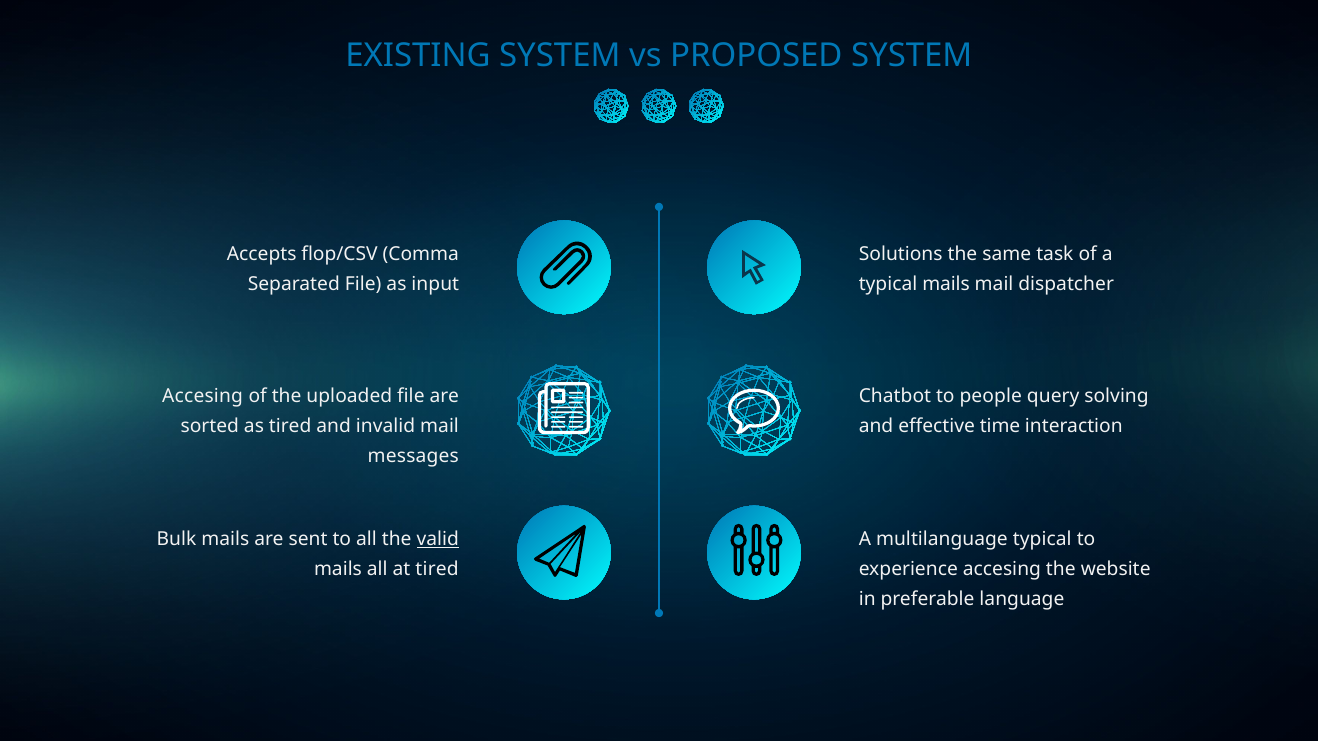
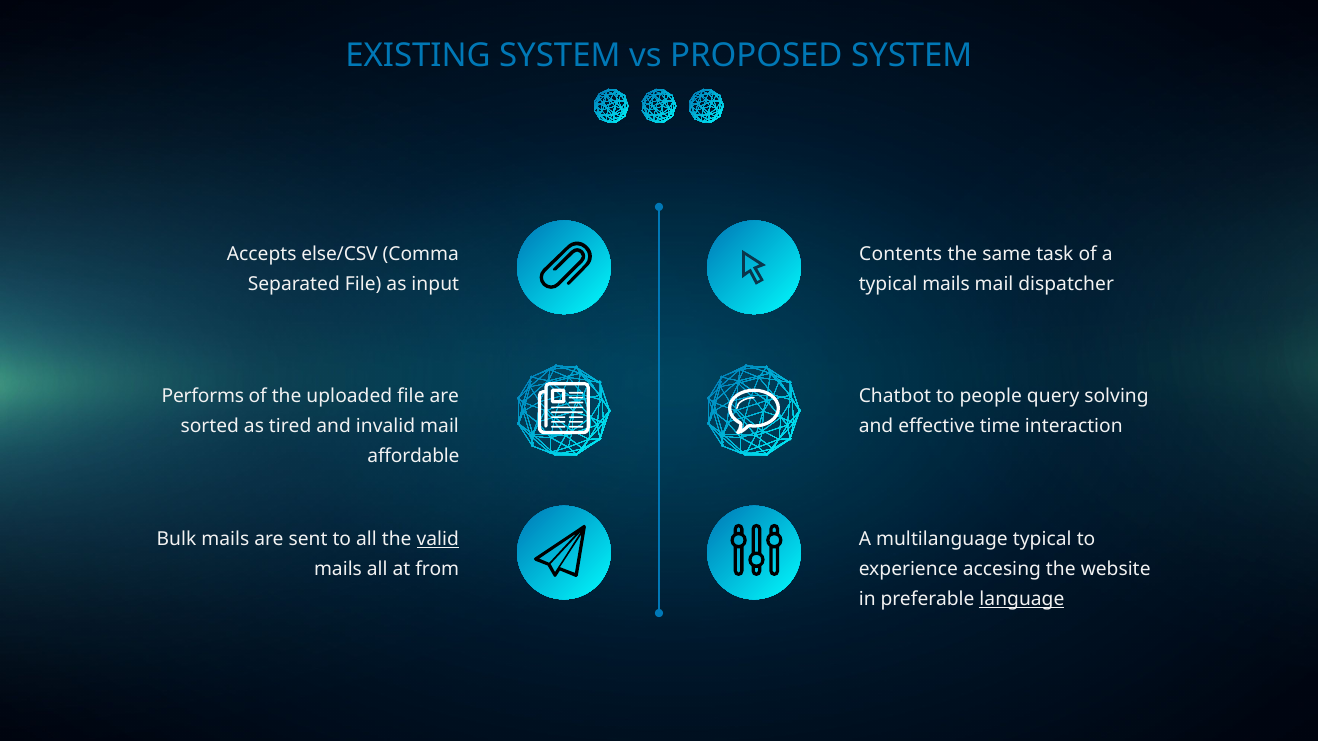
flop/CSV: flop/CSV -> else/CSV
Solutions: Solutions -> Contents
Accesing at (203, 397): Accesing -> Performs
messages: messages -> affordable
at tired: tired -> from
language underline: none -> present
